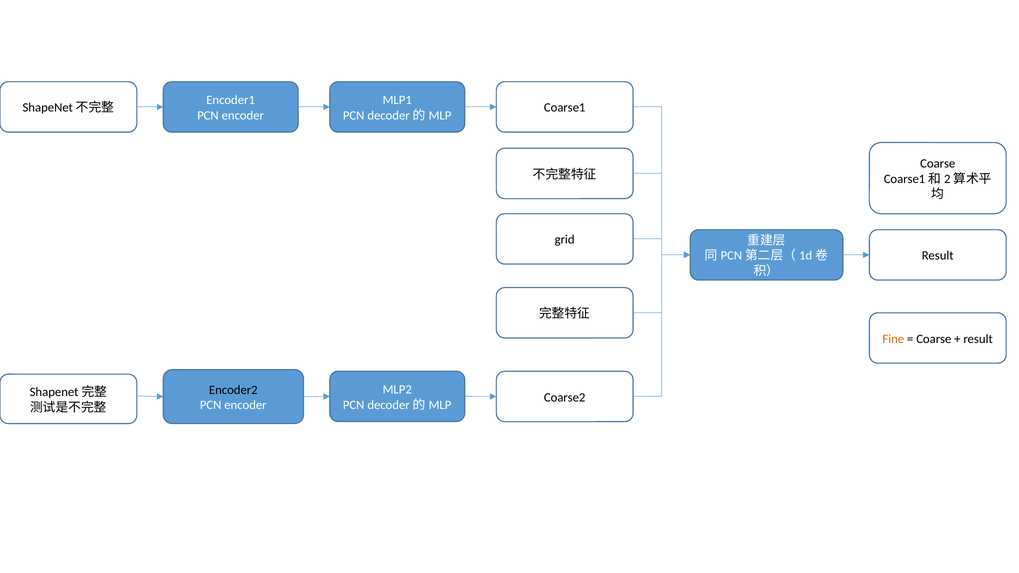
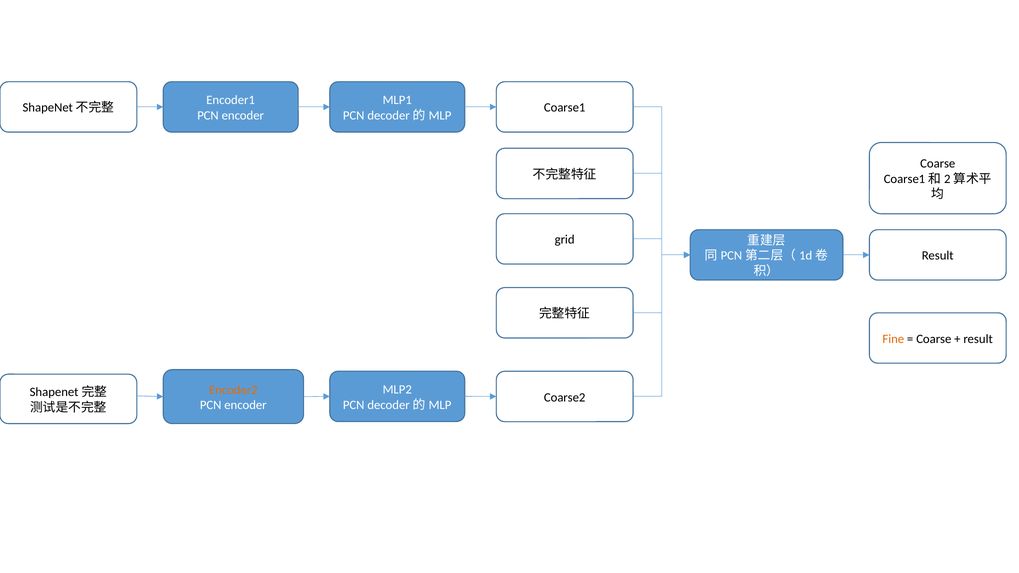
Encoder2 colour: black -> orange
